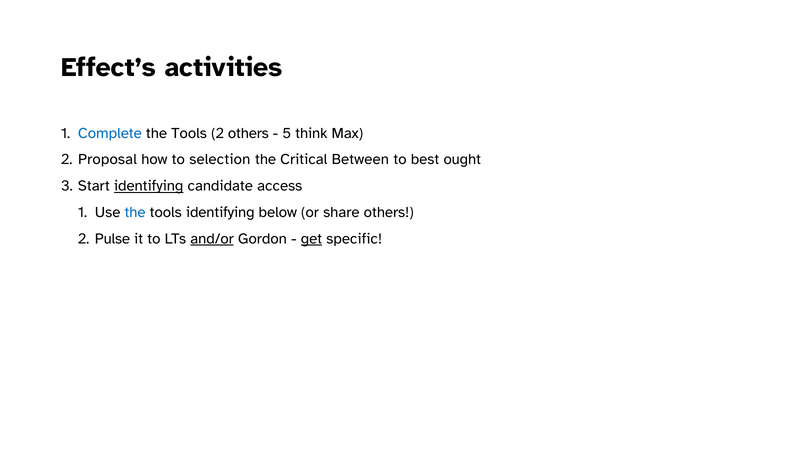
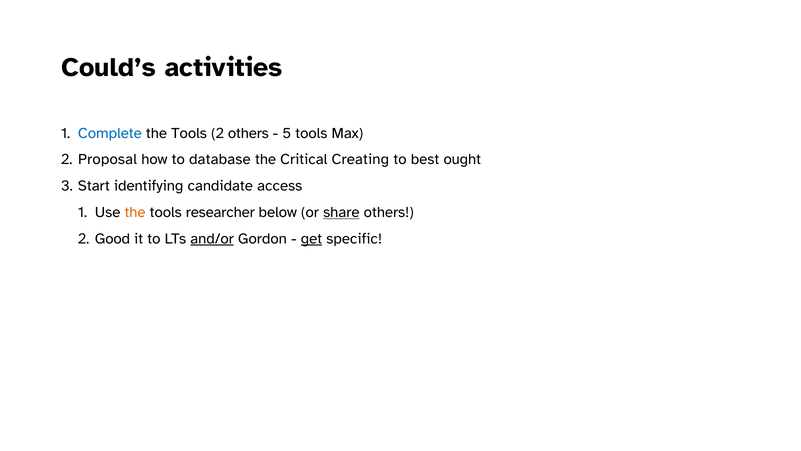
Effect’s: Effect’s -> Could’s
5 think: think -> tools
selection: selection -> database
Between: Between -> Creating
identifying at (149, 186) underline: present -> none
the at (135, 212) colour: blue -> orange
tools identifying: identifying -> researcher
share underline: none -> present
Pulse: Pulse -> Good
